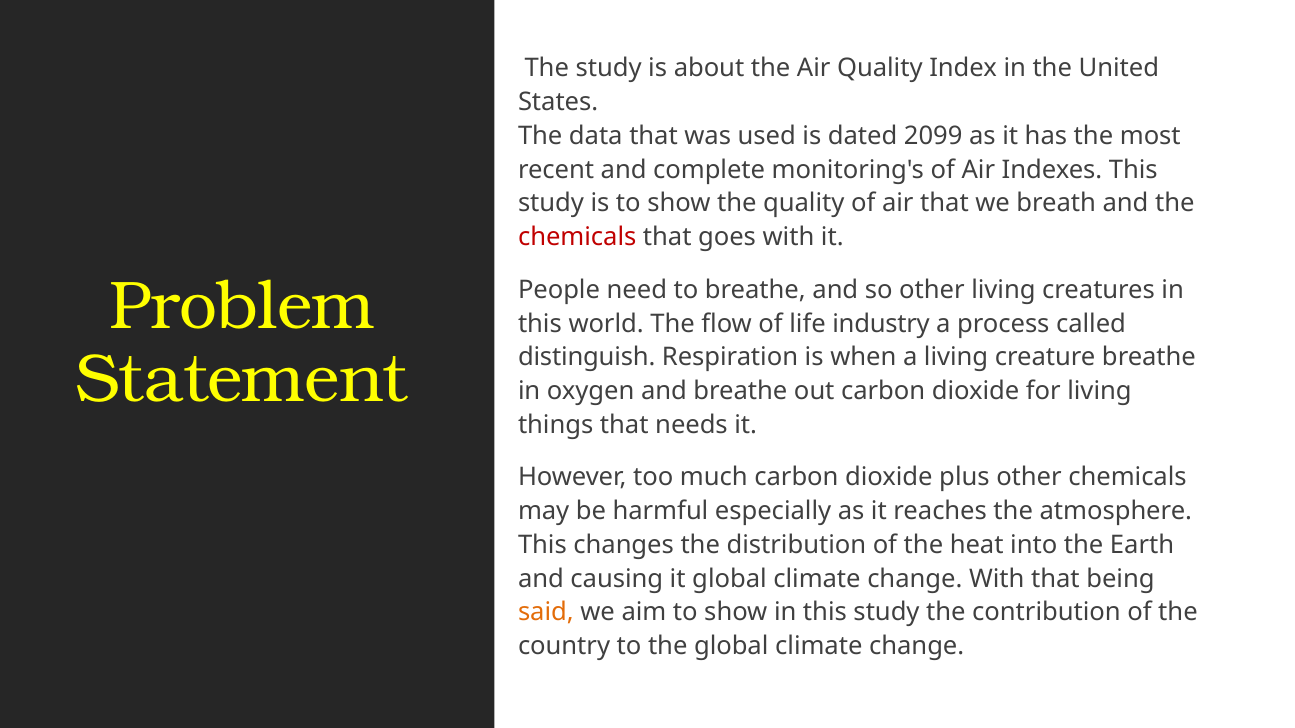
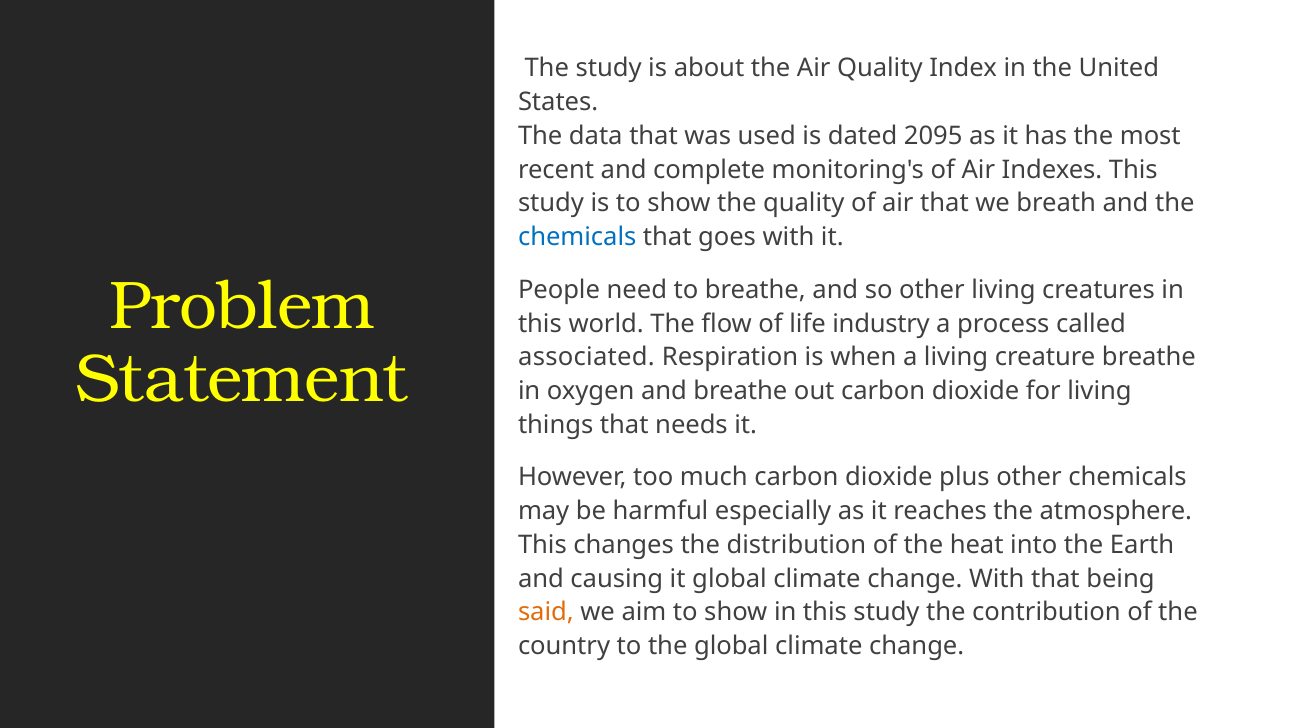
2099: 2099 -> 2095
chemicals at (577, 237) colour: red -> blue
distinguish: distinguish -> associated
